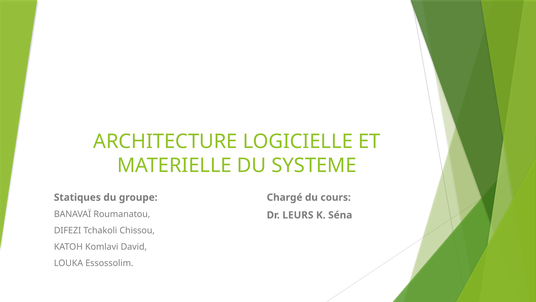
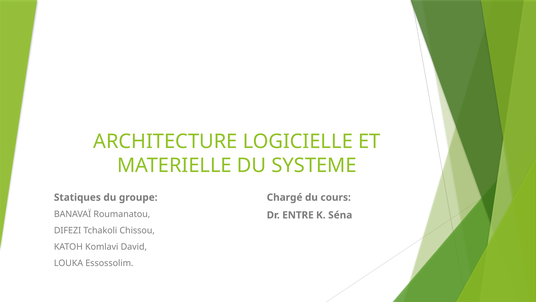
LEURS: LEURS -> ENTRE
